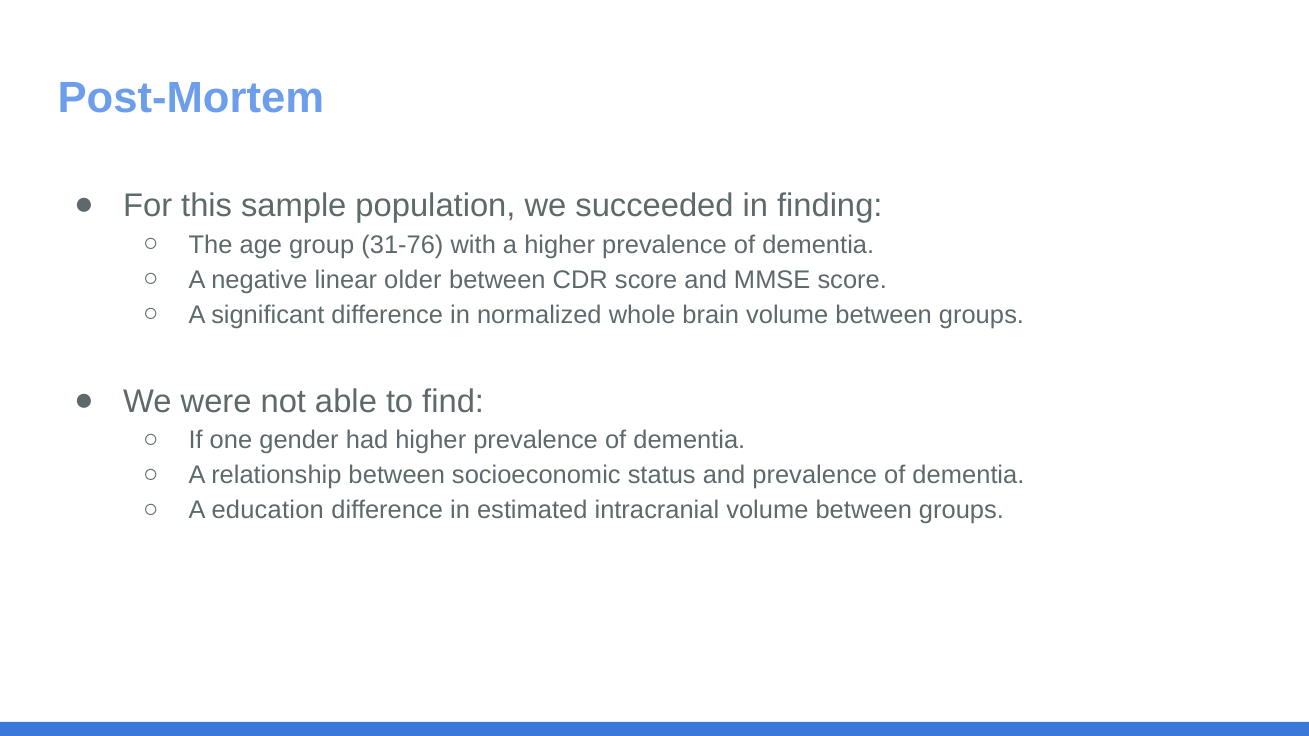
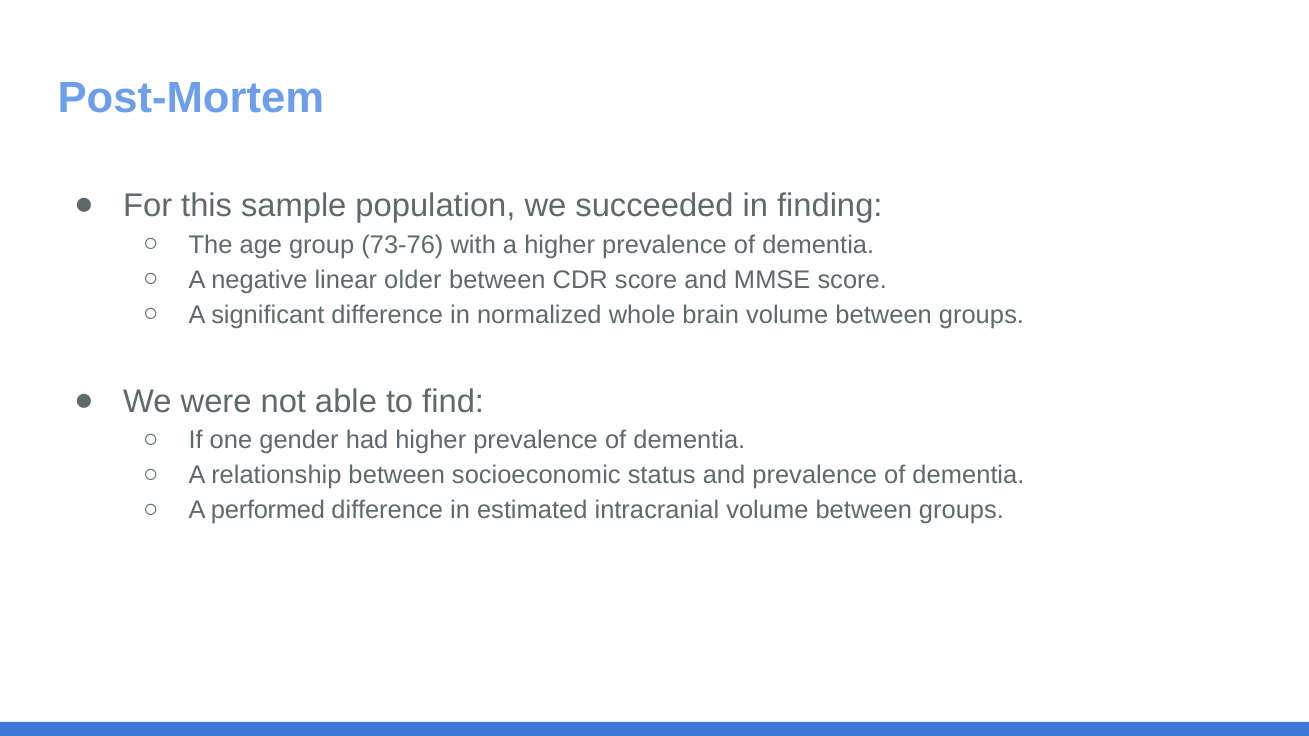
31-76: 31-76 -> 73-76
education: education -> performed
